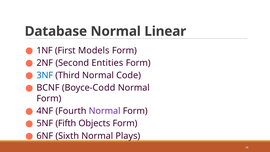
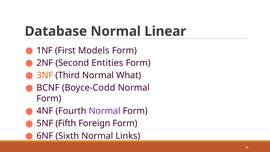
3NF colour: blue -> orange
Code: Code -> What
Objects: Objects -> Foreign
Plays: Plays -> Links
